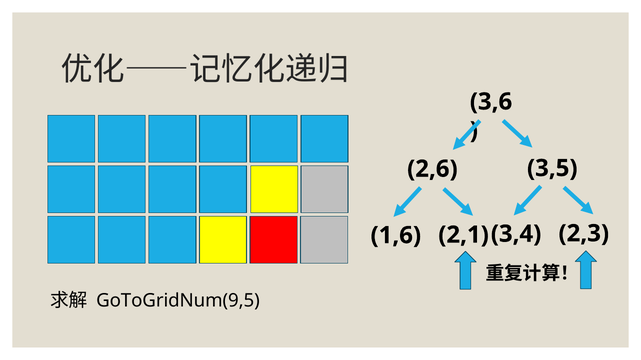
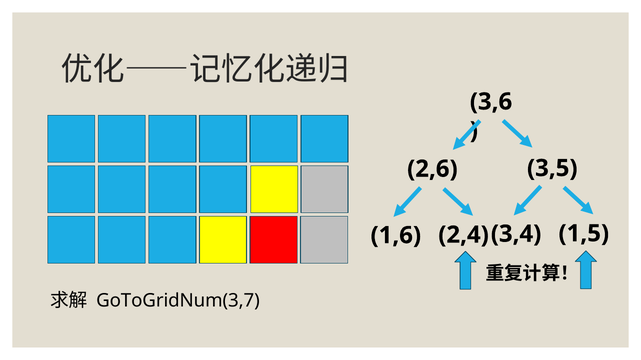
2,3: 2,3 -> 1,5
2,1: 2,1 -> 2,4
GoToGridNum(9,5: GoToGridNum(9,5 -> GoToGridNum(3,7
